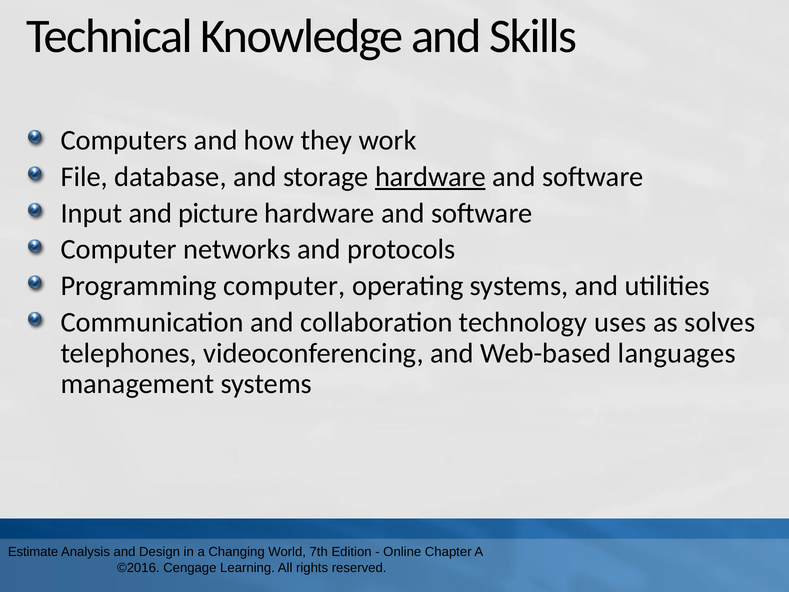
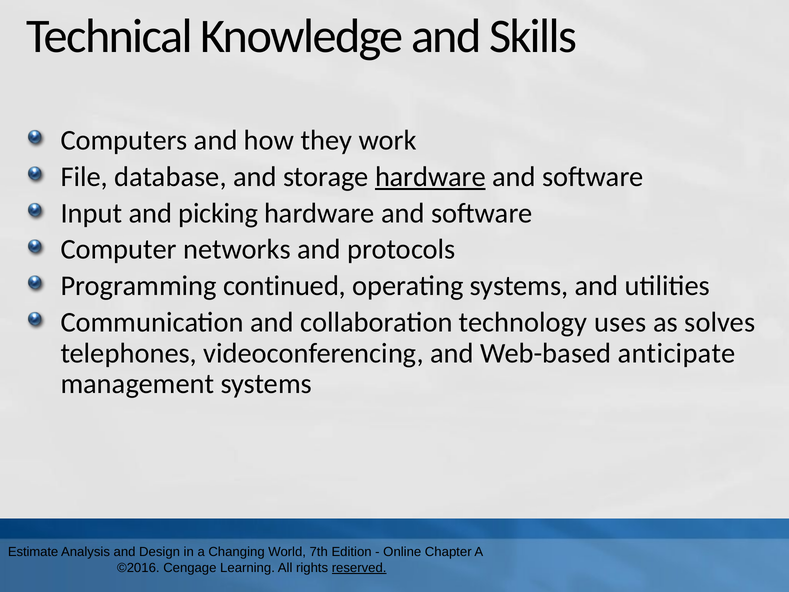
picture: picture -> picking
Programming computer: computer -> continued
languages: languages -> anticipate
reserved underline: none -> present
